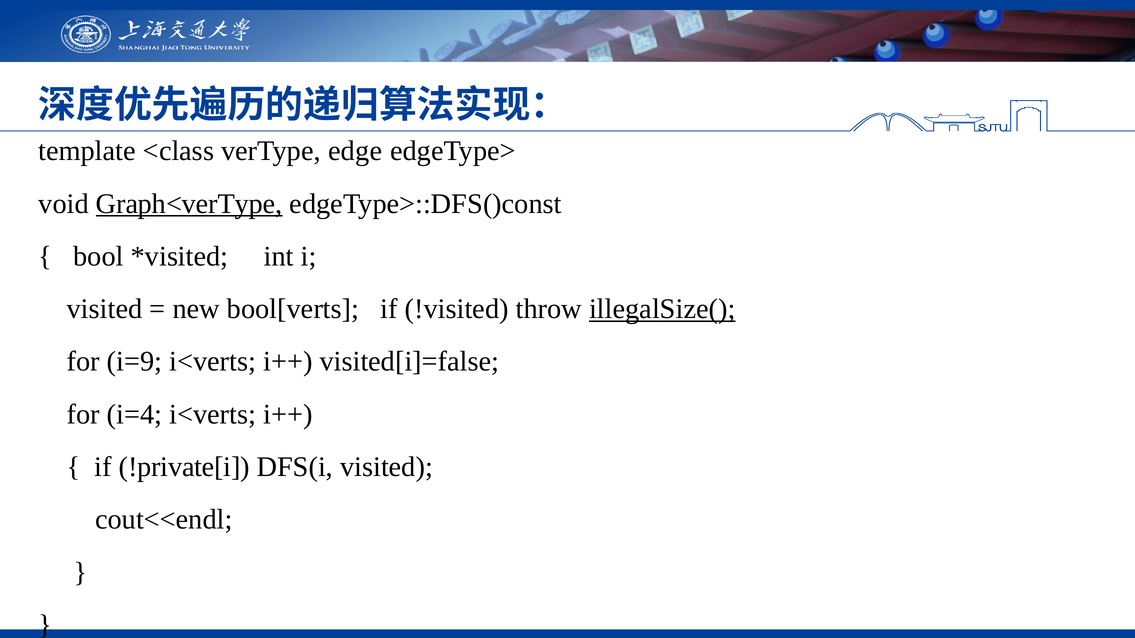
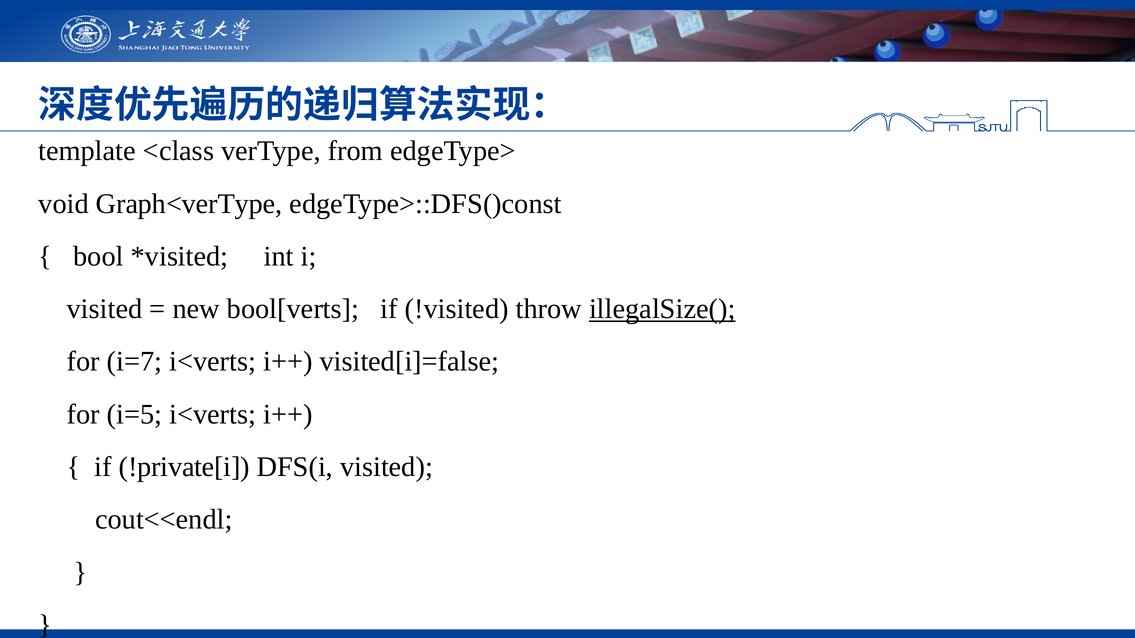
edge: edge -> from
Graph<verType underline: present -> none
i=9: i=9 -> i=7
i=4: i=4 -> i=5
